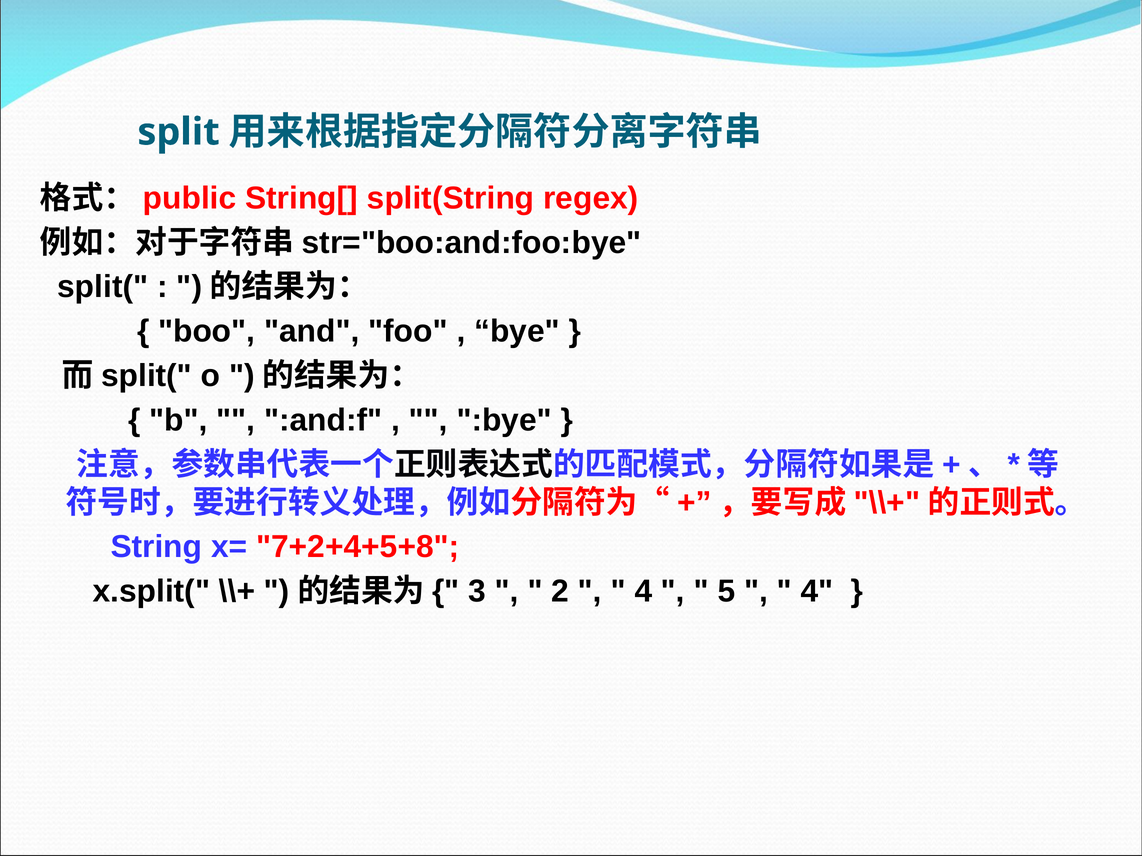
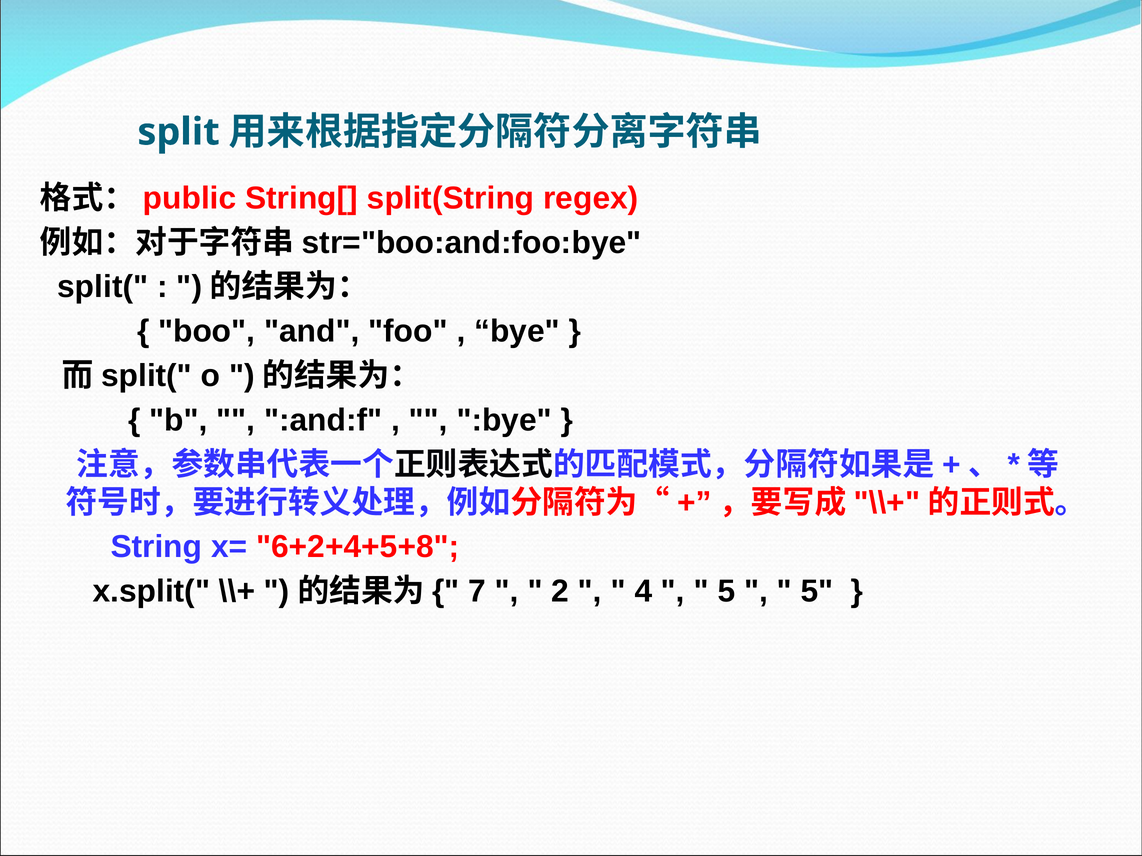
7+2+4+5+8: 7+2+4+5+8 -> 6+2+4+5+8
3: 3 -> 7
4 at (817, 592): 4 -> 5
